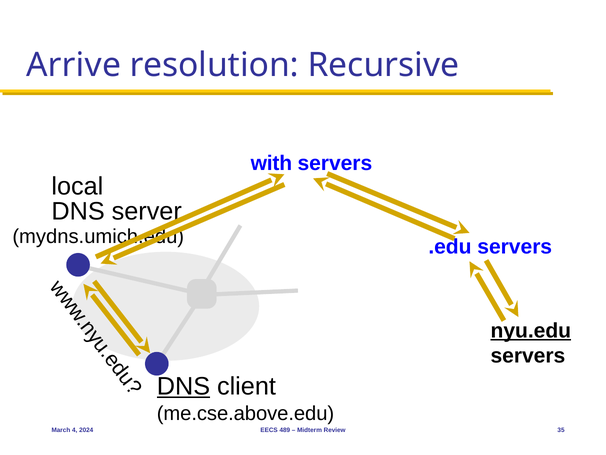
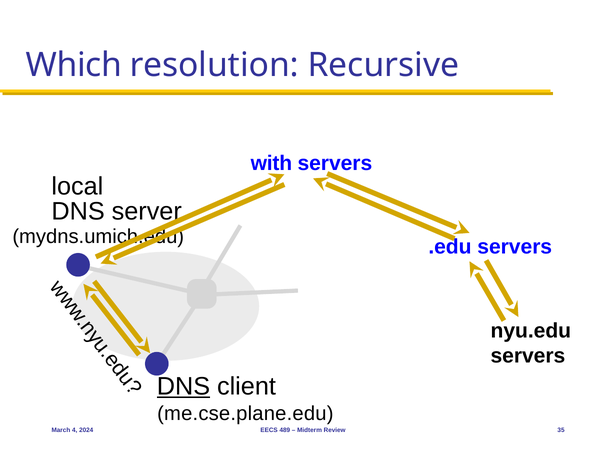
Arrive: Arrive -> Which
nyu.edu underline: present -> none
me.cse.above.edu: me.cse.above.edu -> me.cse.plane.edu
